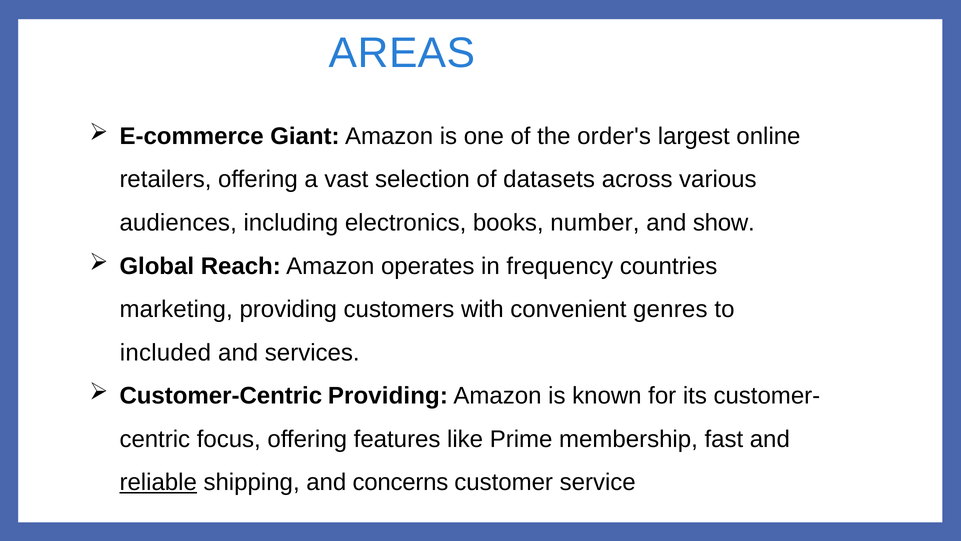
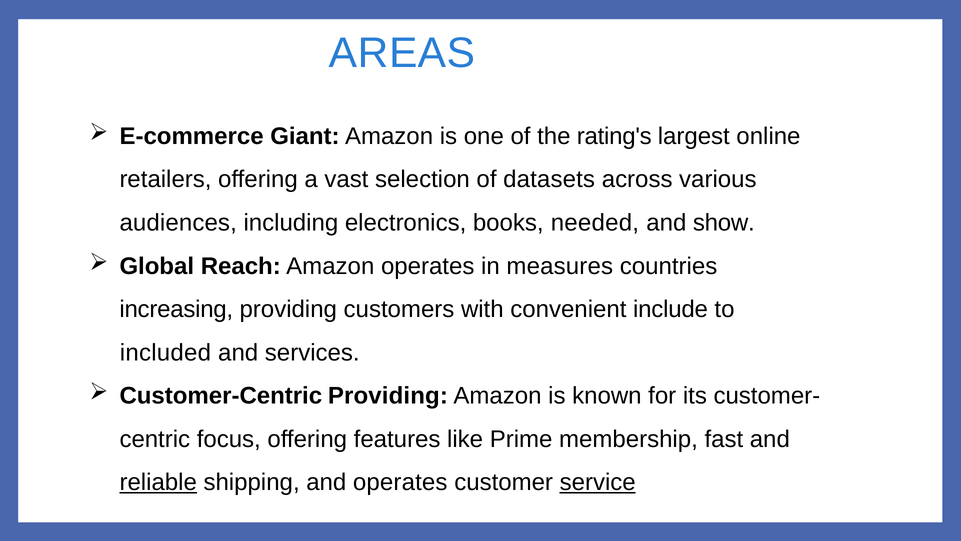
order's: order's -> rating's
number: number -> needed
frequency: frequency -> measures
marketing: marketing -> increasing
genres: genres -> include
and concerns: concerns -> operates
service underline: none -> present
